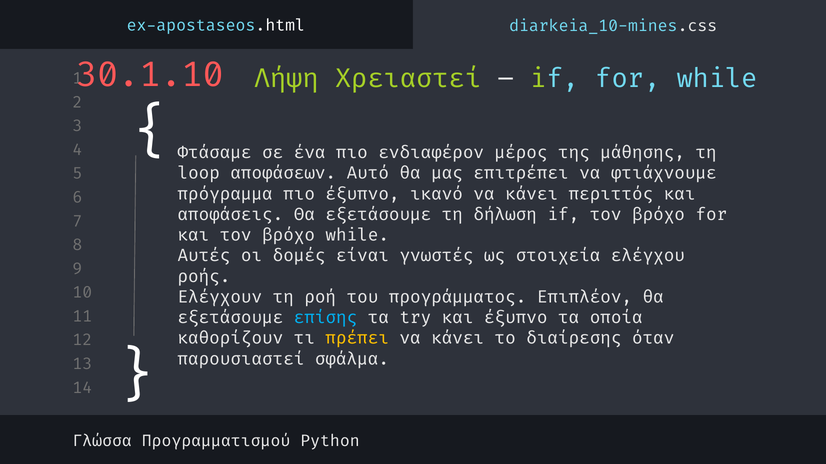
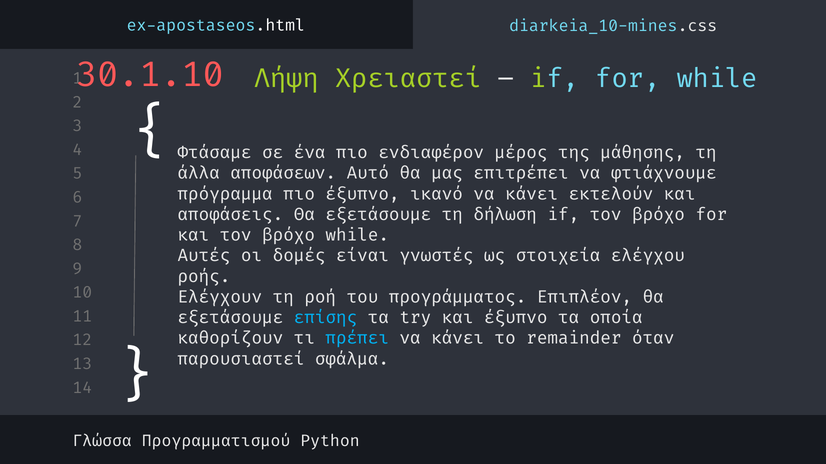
loop: loop -> άλλα
περιττός: περιττός -> εκτελούν
πρέπει colour: yellow -> light blue
διαίρεσης: διαίρεσης -> remainder
